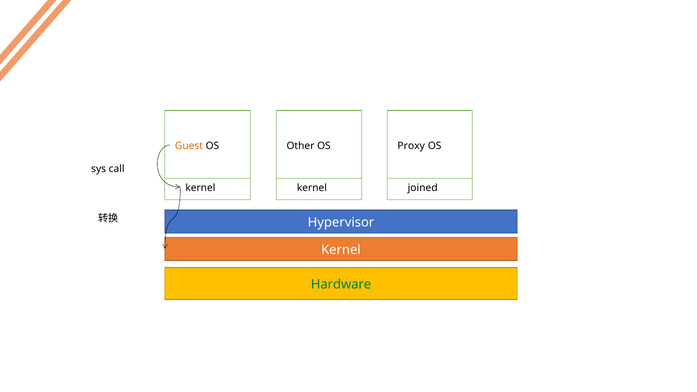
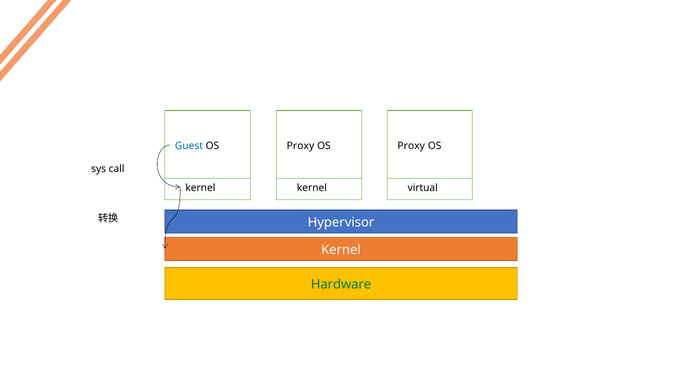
Guest colour: orange -> blue
Other at (300, 146): Other -> Proxy
joined: joined -> virtual
